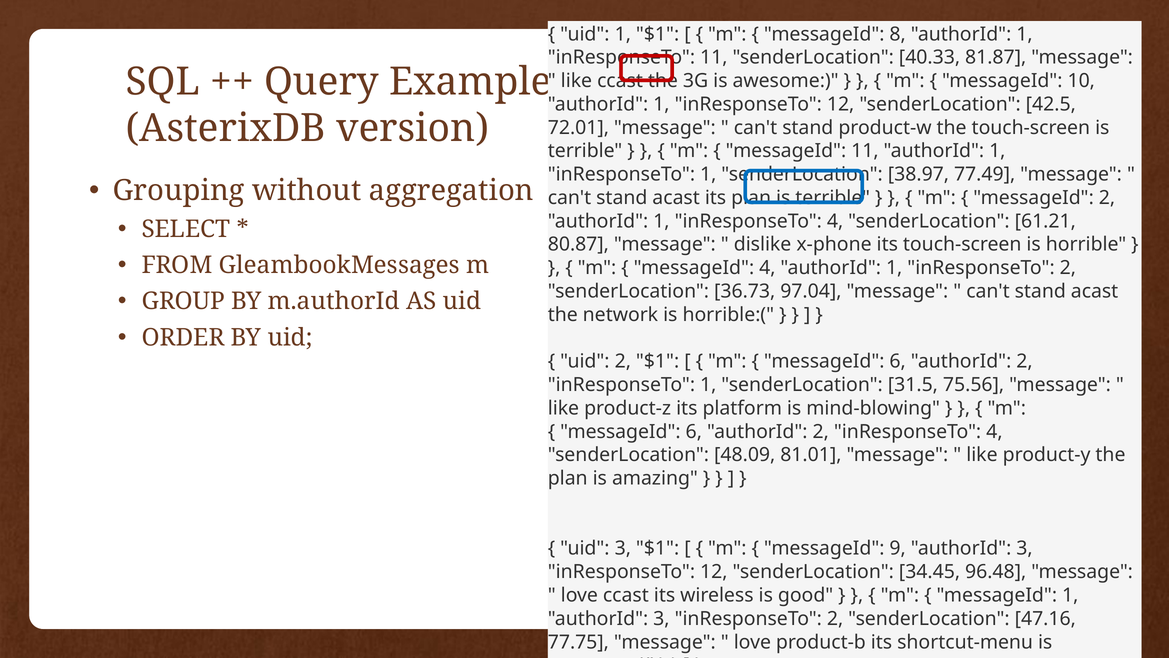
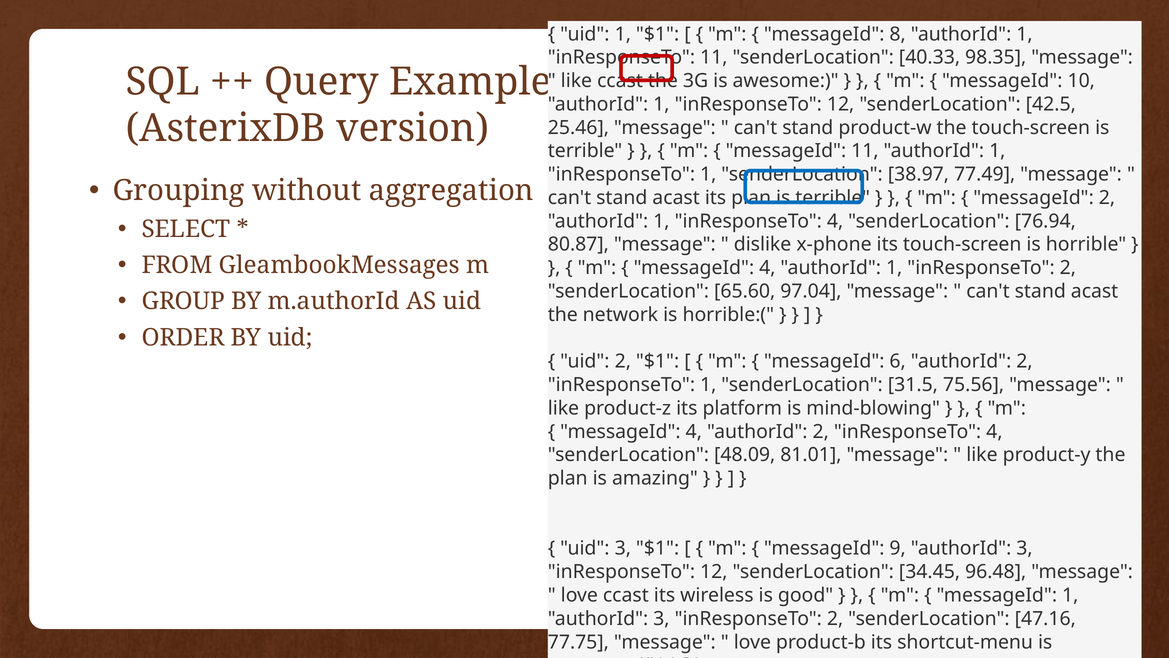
81.87: 81.87 -> 98.35
72.01: 72.01 -> 25.46
61.21: 61.21 -> 76.94
36.73: 36.73 -> 65.60
6 at (694, 431): 6 -> 4
